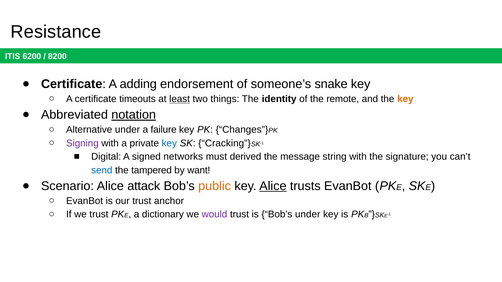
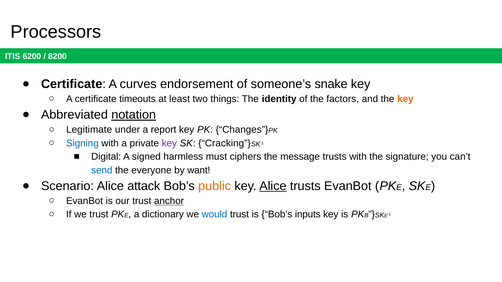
Resistance: Resistance -> Processors
adding: adding -> curves
least underline: present -> none
remote: remote -> factors
Alternative: Alternative -> Legitimate
failure: failure -> report
Signing colour: purple -> blue
key at (169, 143) colour: blue -> purple
networks: networks -> harmless
derived: derived -> ciphers
message string: string -> trusts
tampered: tampered -> everyone
anchor underline: none -> present
would colour: purple -> blue
Bob’s under: under -> inputs
